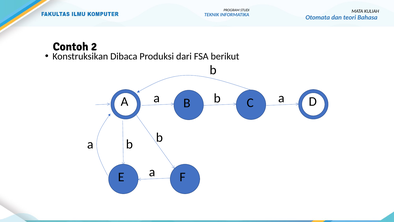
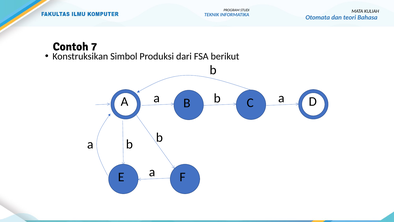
2: 2 -> 7
Dibaca: Dibaca -> Simbol
